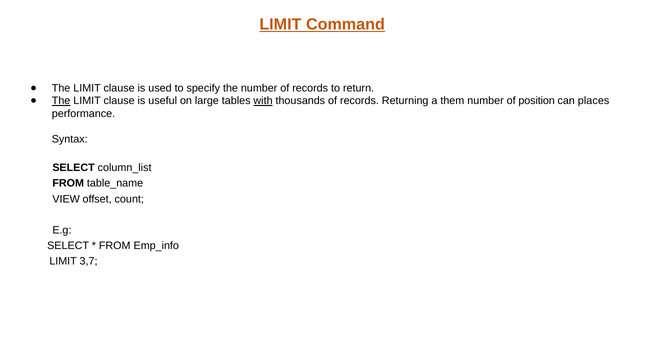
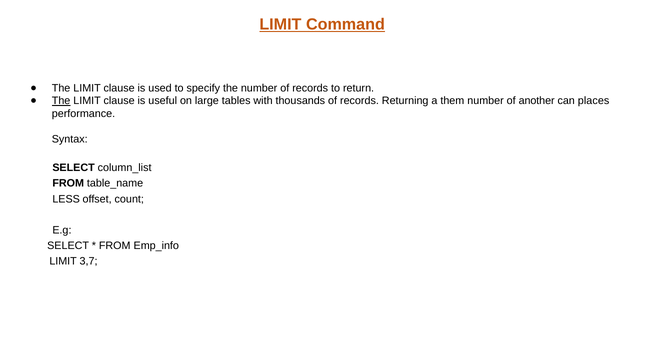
with underline: present -> none
position: position -> another
VIEW: VIEW -> LESS
